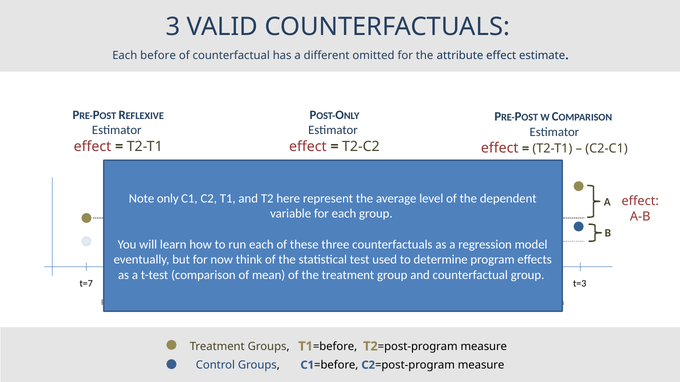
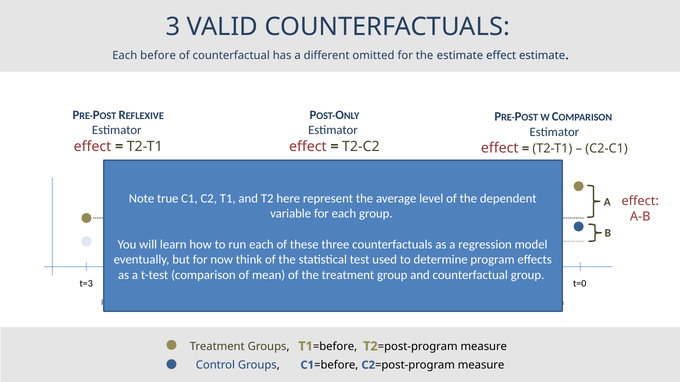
the attribute: attribute -> estimate
only: only -> true
t=7: t=7 -> t=3
t=3: t=3 -> t=0
